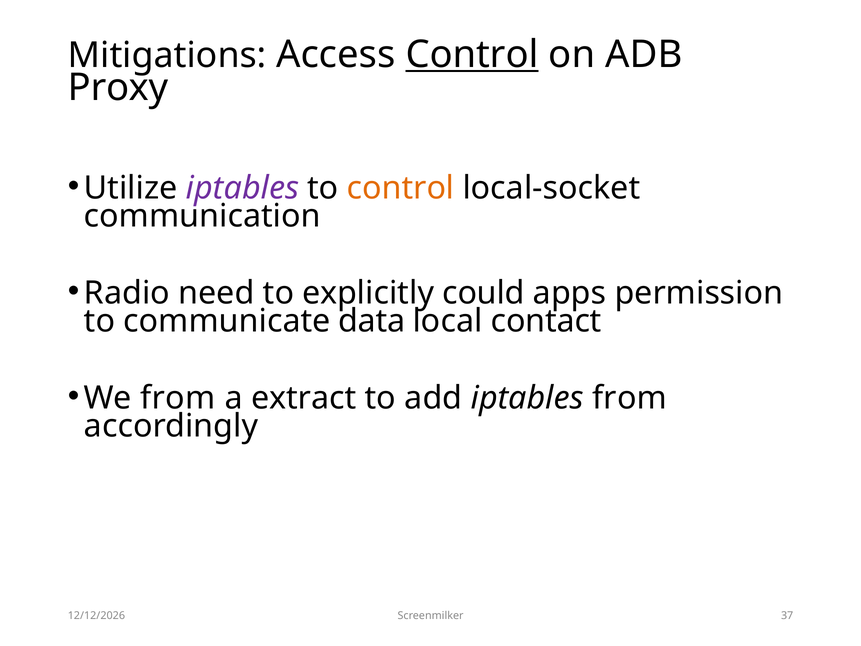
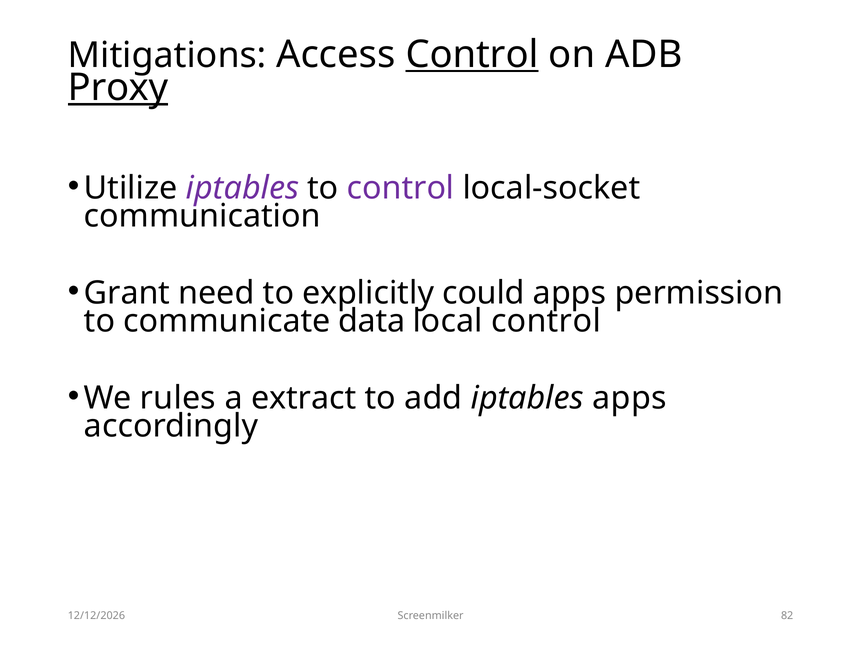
Proxy underline: none -> present
control at (401, 188) colour: orange -> purple
Radio: Radio -> Grant
local contact: contact -> control
We from: from -> rules
iptables from: from -> apps
37: 37 -> 82
